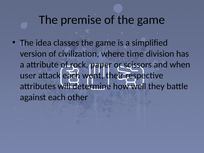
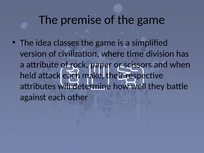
user: user -> held
went: went -> make
